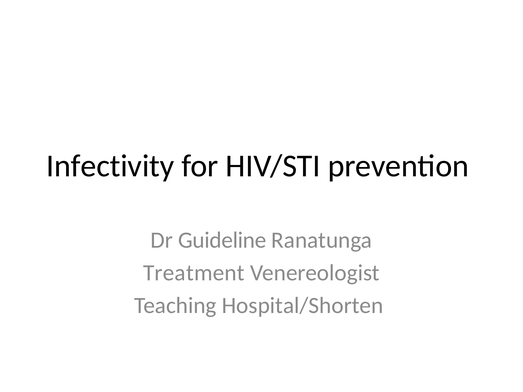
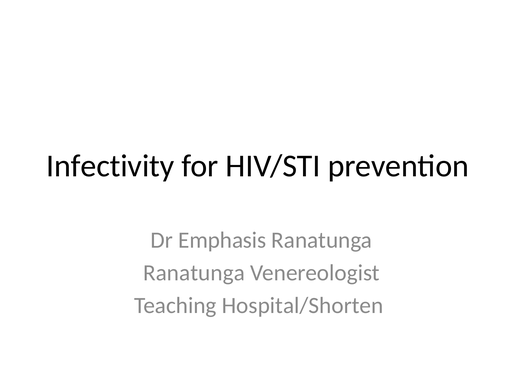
Guideline: Guideline -> Emphasis
Treatment at (194, 273): Treatment -> Ranatunga
